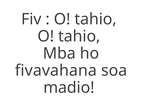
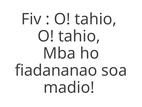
fivavahana: fivavahana -> fiadananao
